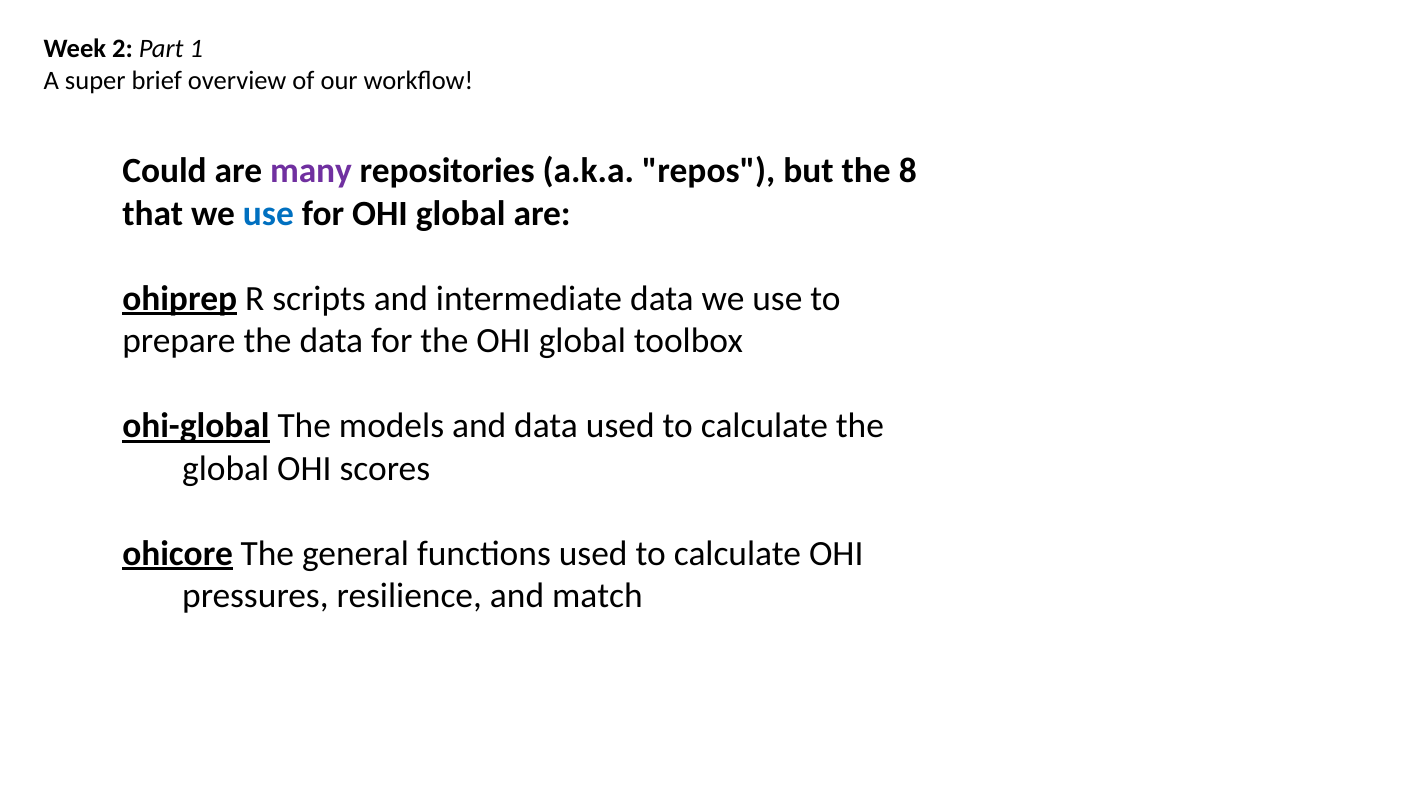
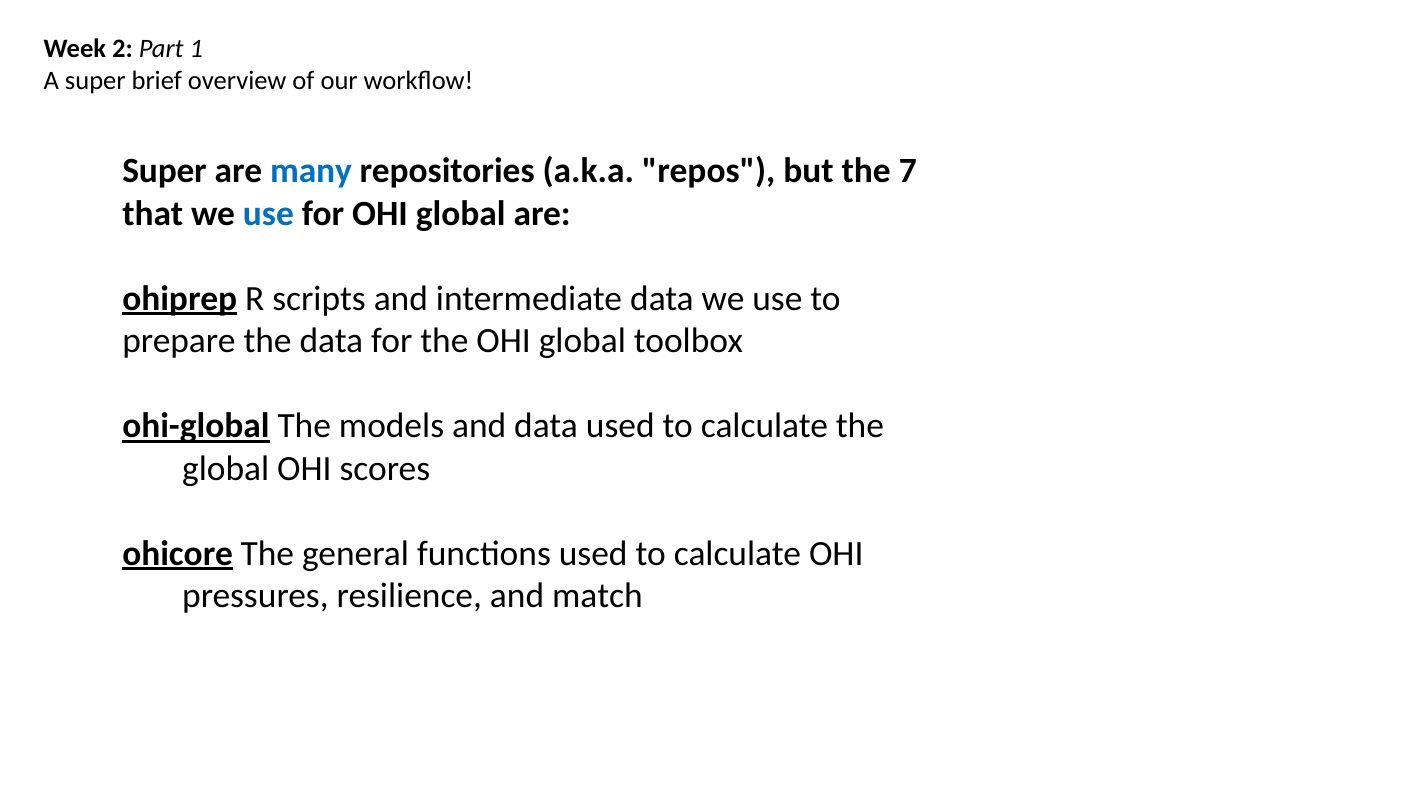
Could at (165, 171): Could -> Super
many colour: purple -> blue
8: 8 -> 7
